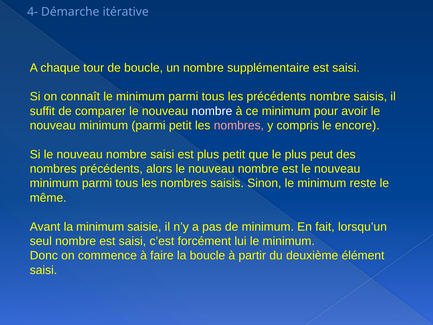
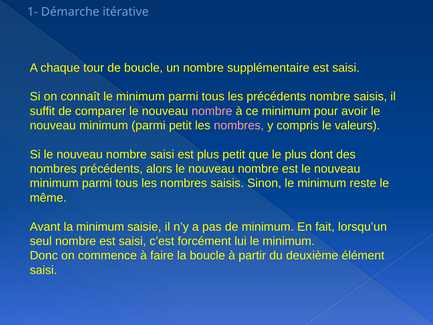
4-: 4- -> 1-
nombre at (212, 111) colour: white -> pink
encore: encore -> valeurs
peut: peut -> dont
